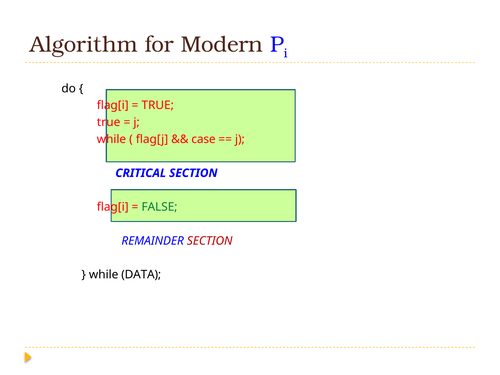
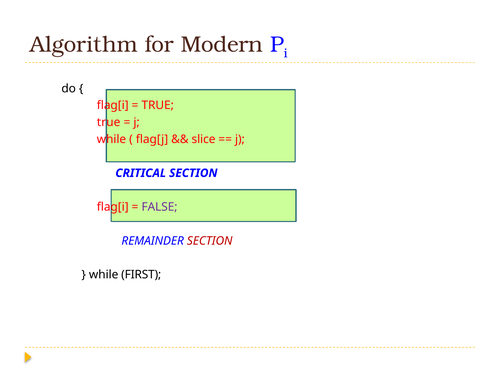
case: case -> slice
FALSE colour: green -> purple
DATA: DATA -> FIRST
